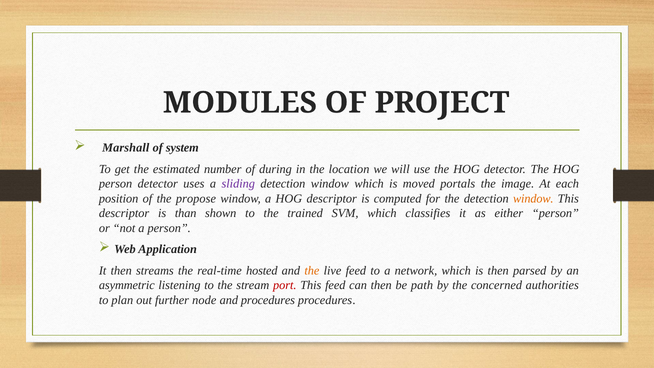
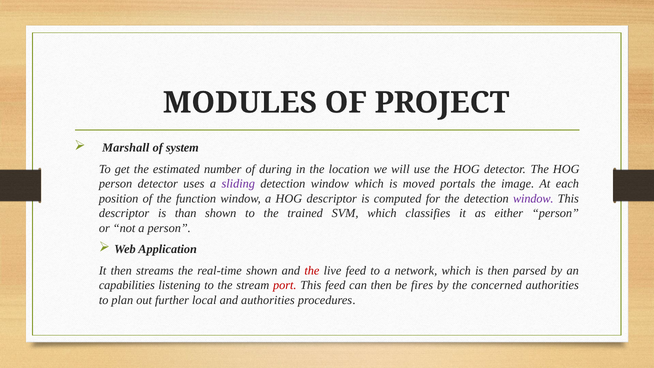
propose: propose -> function
window at (533, 199) colour: orange -> purple
real-time hosted: hosted -> shown
the at (312, 270) colour: orange -> red
asymmetric: asymmetric -> capabilities
path: path -> fires
node: node -> local
and procedures: procedures -> authorities
